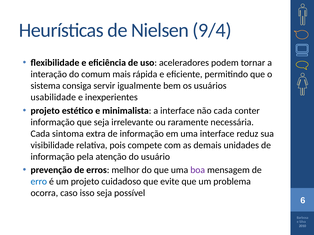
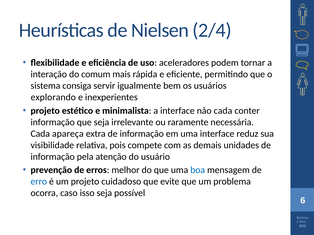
9/4: 9/4 -> 2/4
usabilidade: usabilidade -> explorando
sintoma: sintoma -> apareça
boa colour: purple -> blue
